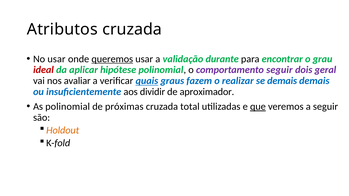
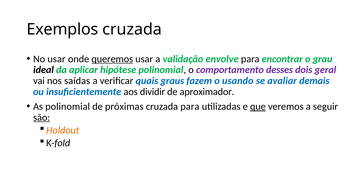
Atributos: Atributos -> Exemplos
durante: durante -> envolve
ideal colour: red -> black
comportamento seguir: seguir -> desses
avaliar: avaliar -> saídas
quais underline: present -> none
realizar: realizar -> usando
se demais: demais -> avaliar
cruzada total: total -> para
são underline: none -> present
